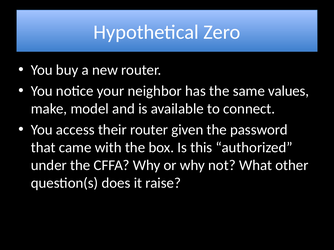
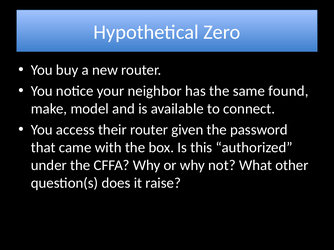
values: values -> found
